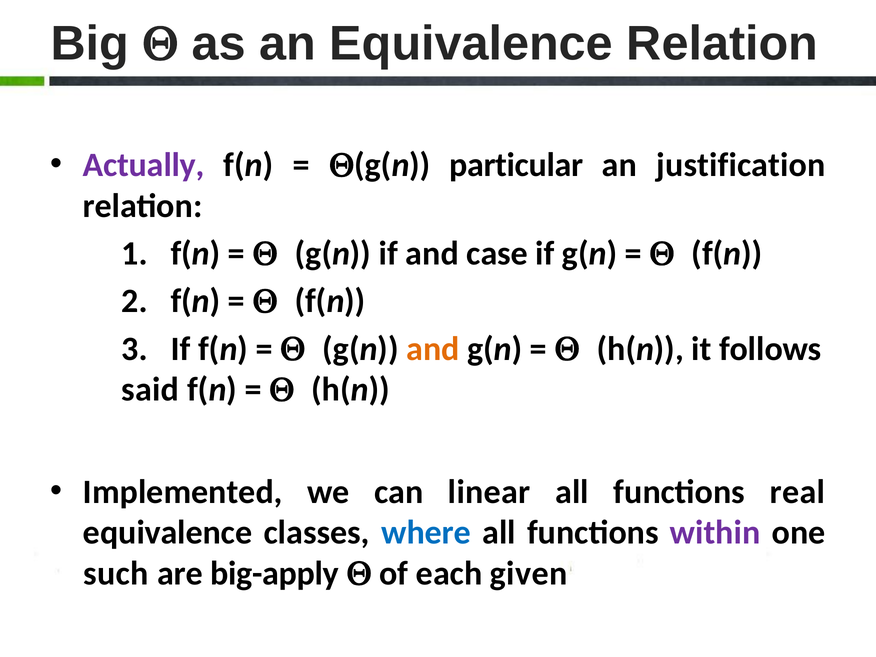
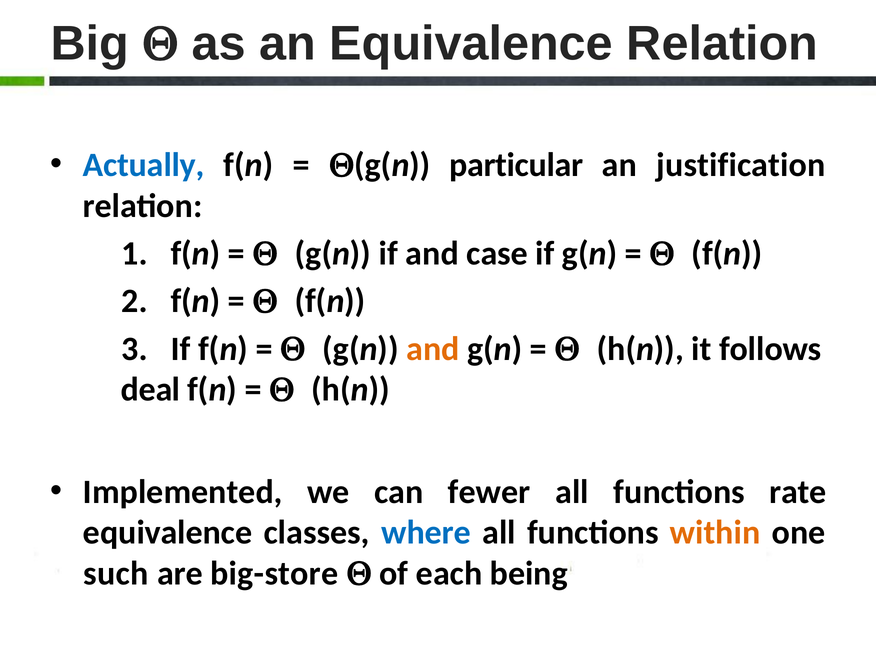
Actually colour: purple -> blue
said: said -> deal
linear: linear -> fewer
real: real -> rate
within colour: purple -> orange
big-apply: big-apply -> big-store
given: given -> being
